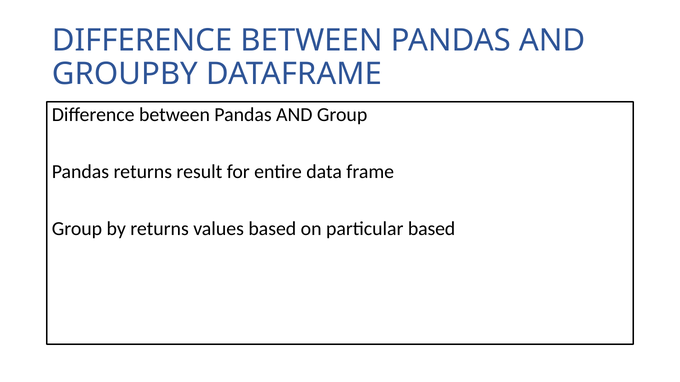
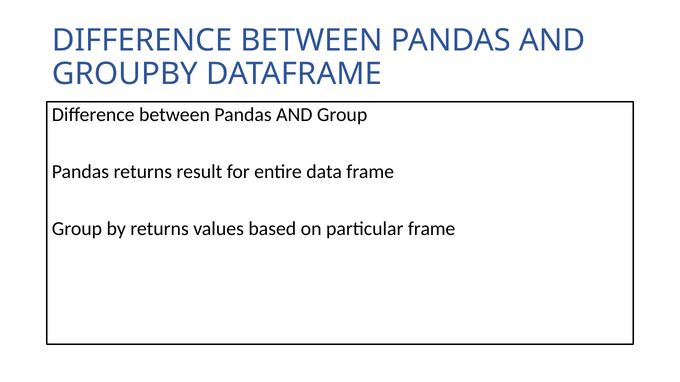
particular based: based -> frame
